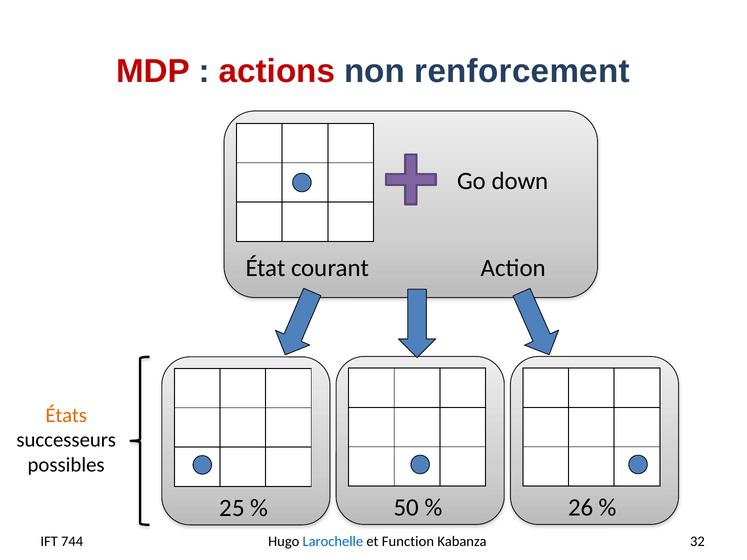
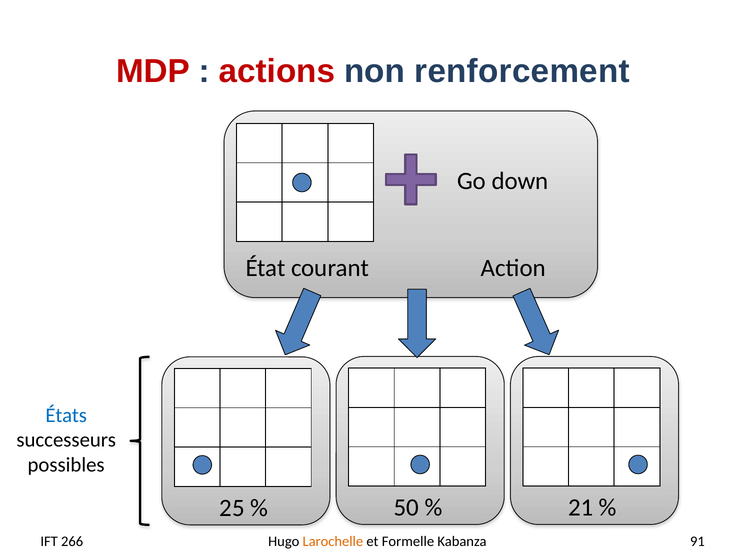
États colour: orange -> blue
26: 26 -> 21
744: 744 -> 266
Larochelle colour: blue -> orange
Function: Function -> Formelle
32: 32 -> 91
